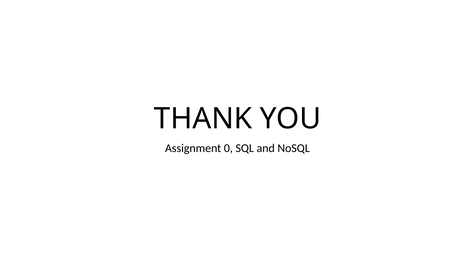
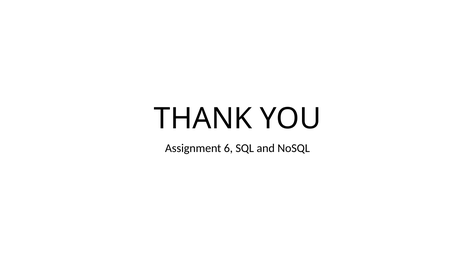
0: 0 -> 6
